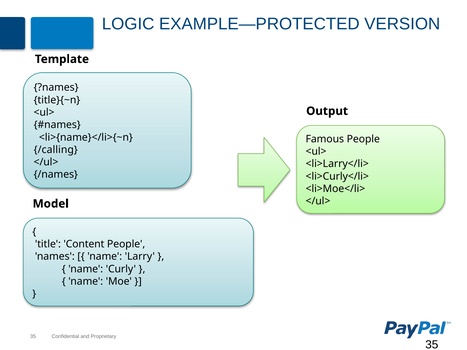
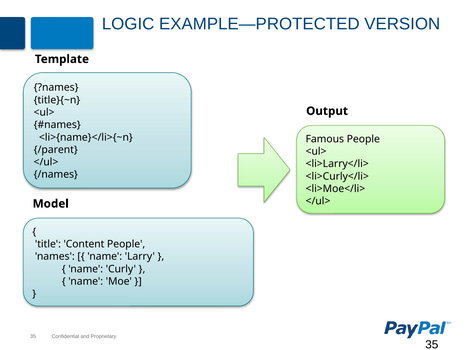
/calling: /calling -> /parent
